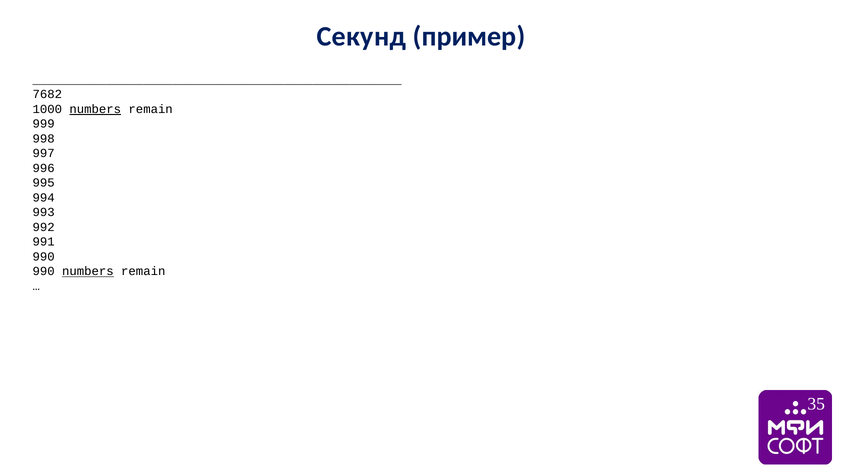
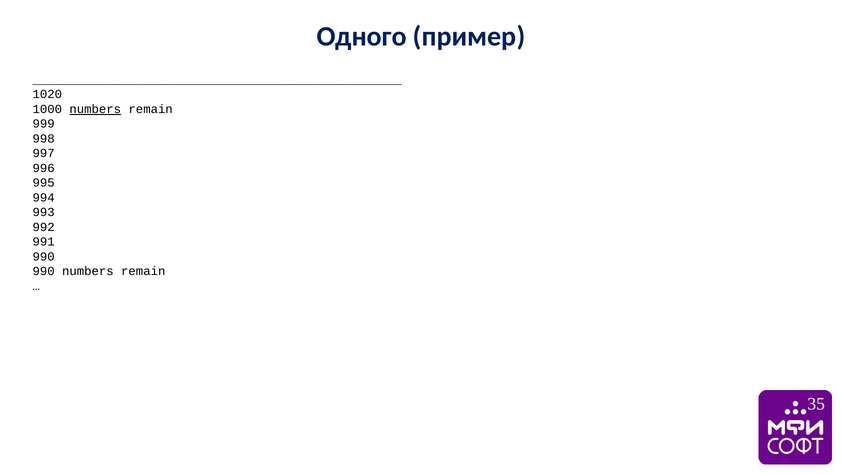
Секунд: Секунд -> Одного
7682: 7682 -> 1020
numbers at (88, 271) underline: present -> none
